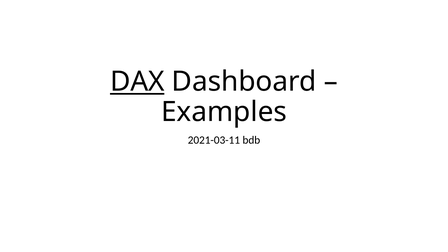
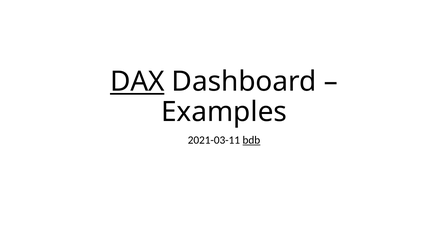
bdb underline: none -> present
